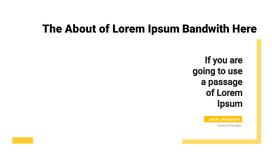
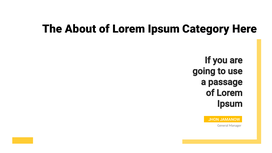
Bandwith: Bandwith -> Category
